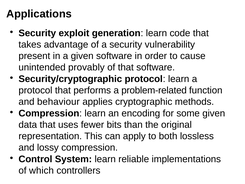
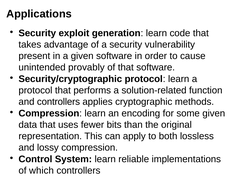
problem-related: problem-related -> solution-related
and behaviour: behaviour -> controllers
